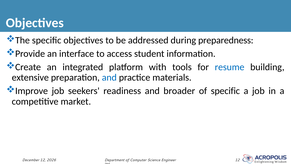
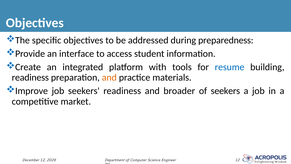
extensive at (30, 77): extensive -> readiness
and at (109, 77) colour: blue -> orange
of specific: specific -> seekers
